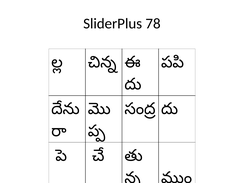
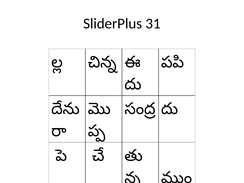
78: 78 -> 31
